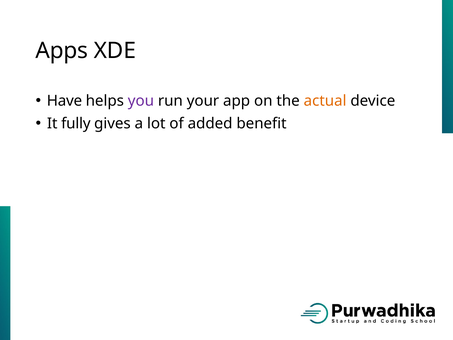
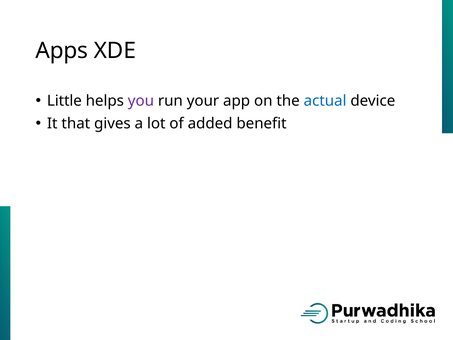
Have: Have -> Little
actual colour: orange -> blue
fully: fully -> that
